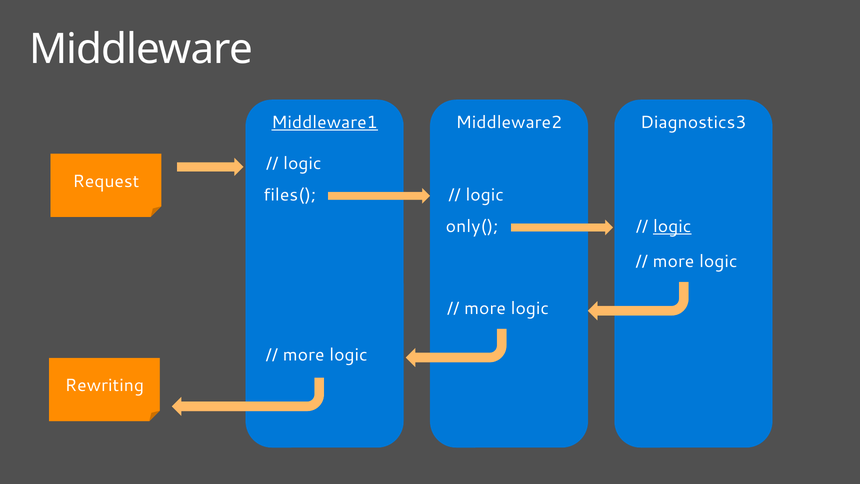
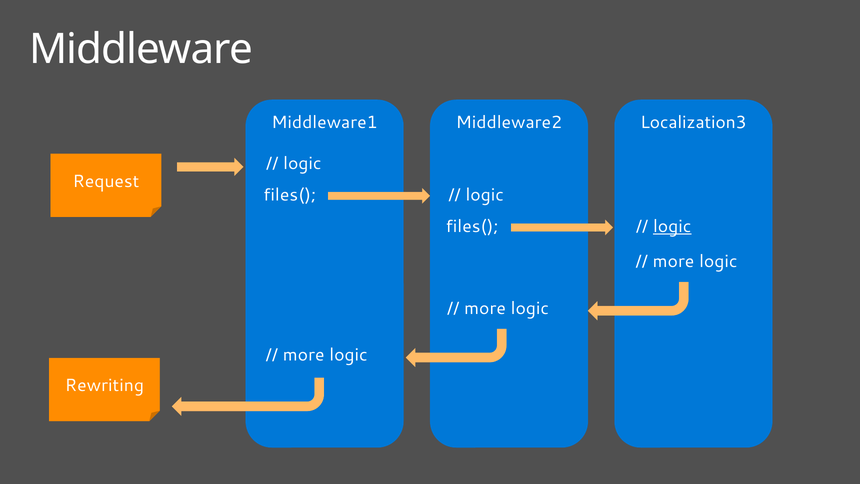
Middleware1 underline: present -> none
Diagnostics3: Diagnostics3 -> Localization3
only( at (472, 226): only( -> files(
